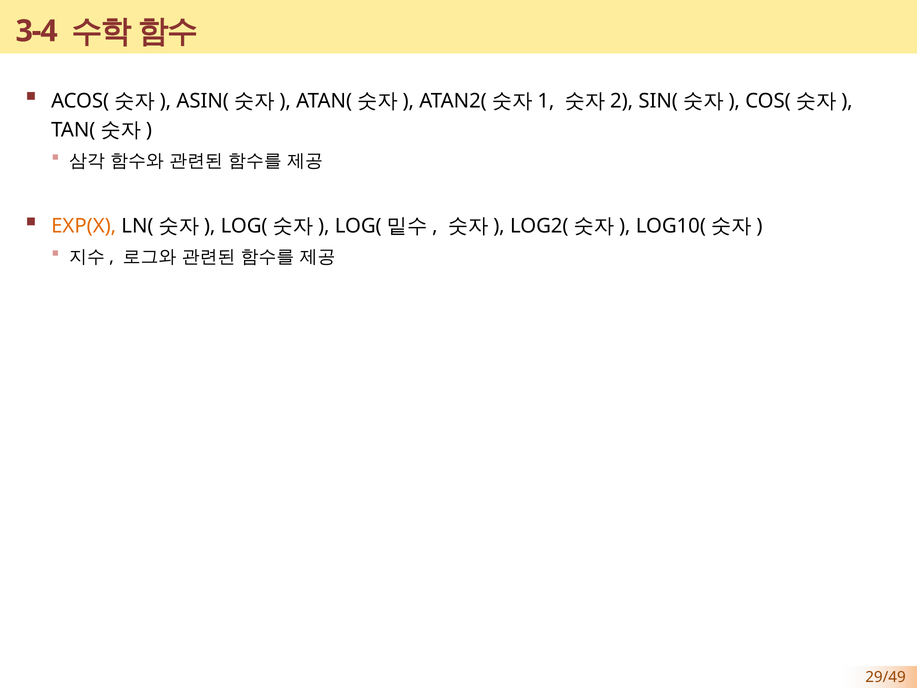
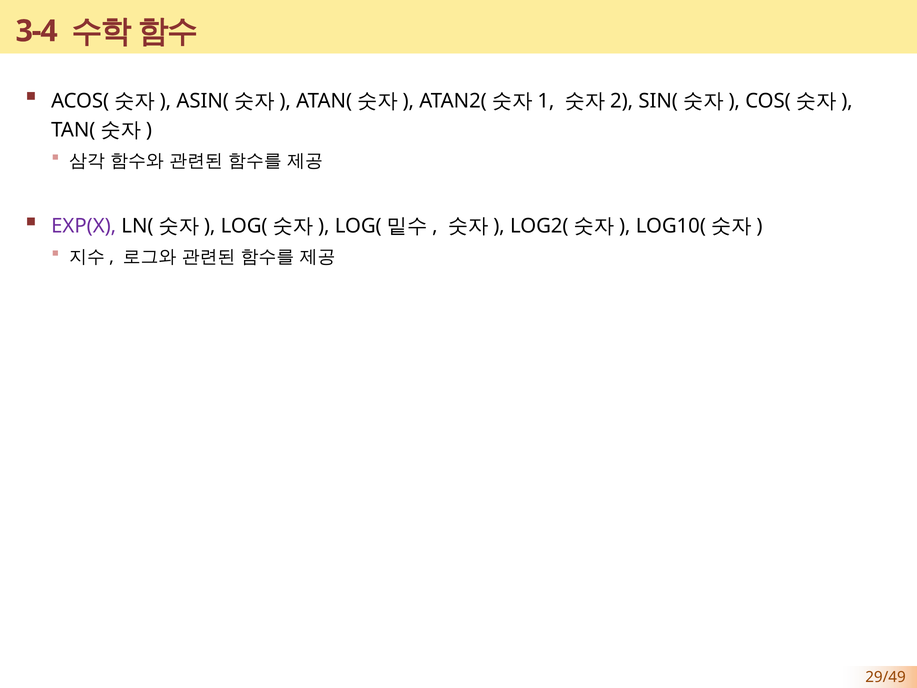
EXP(X colour: orange -> purple
